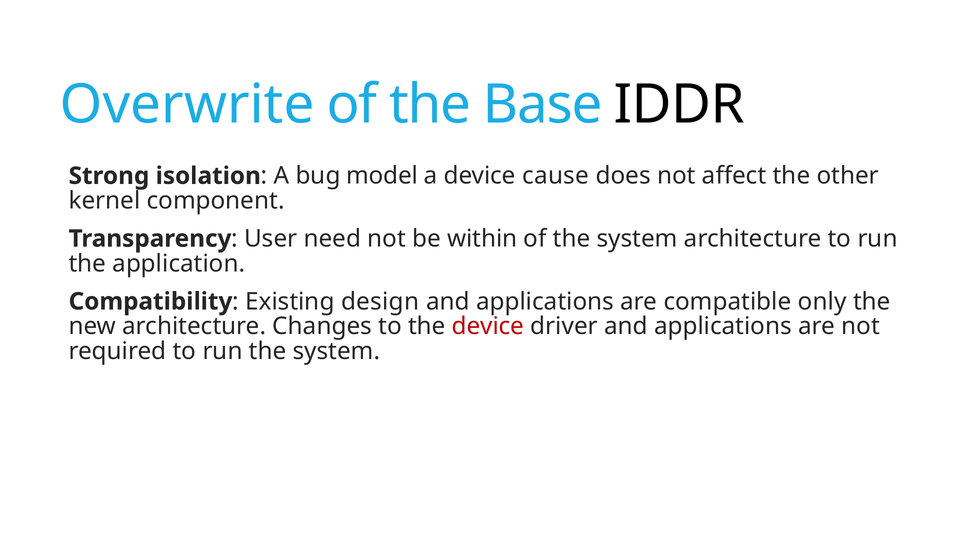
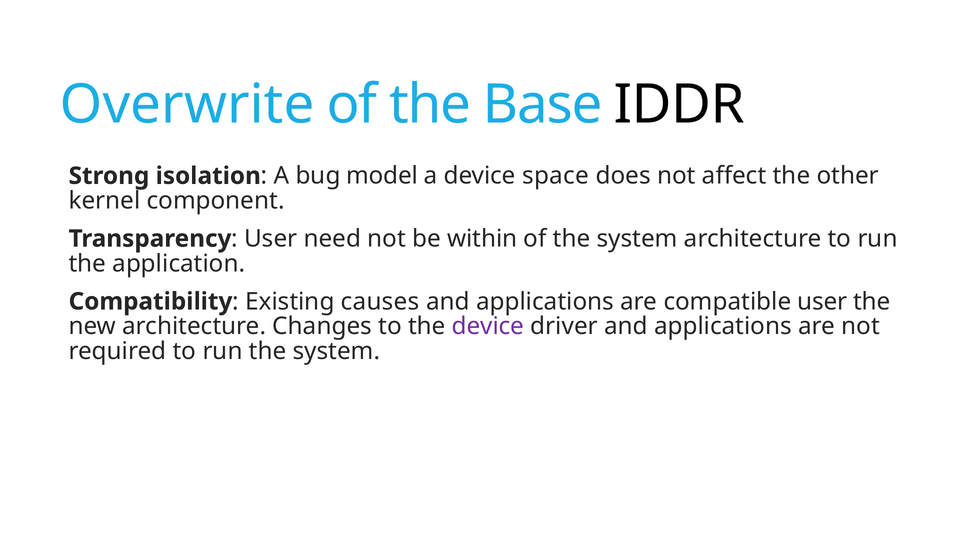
cause: cause -> space
design: design -> causes
compatible only: only -> user
device at (488, 327) colour: red -> purple
